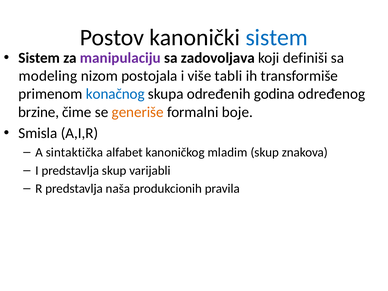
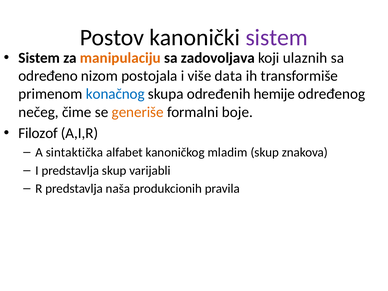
sistem at (277, 38) colour: blue -> purple
manipulaciju colour: purple -> orange
definiši: definiši -> ulaznih
modeling: modeling -> određeno
tabli: tabli -> data
godina: godina -> hemije
brzine: brzine -> nečeg
Smisla: Smisla -> Filozof
